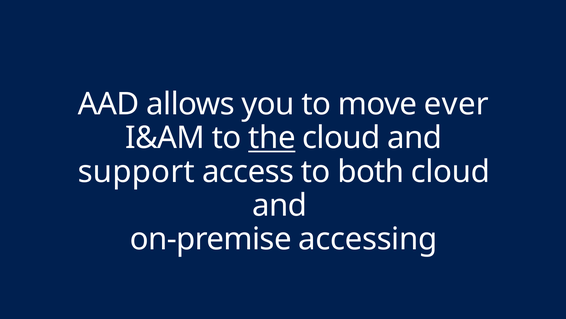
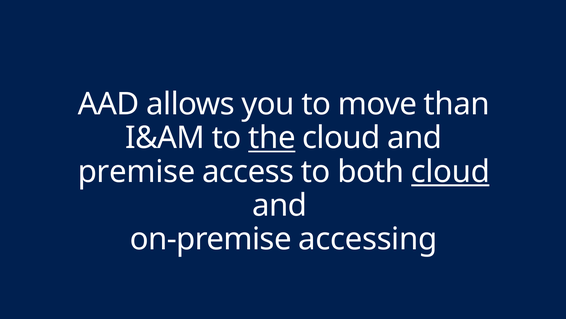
ever: ever -> than
support: support -> premise
cloud at (450, 171) underline: none -> present
